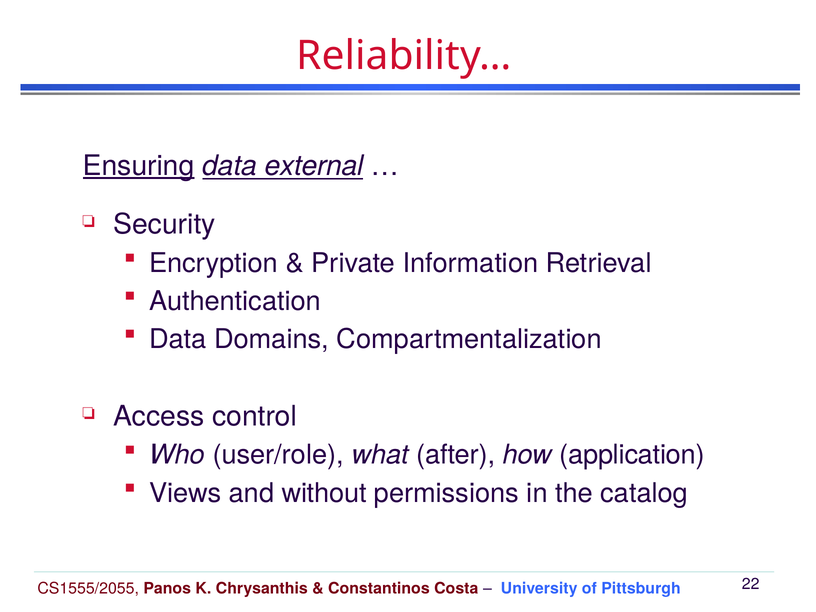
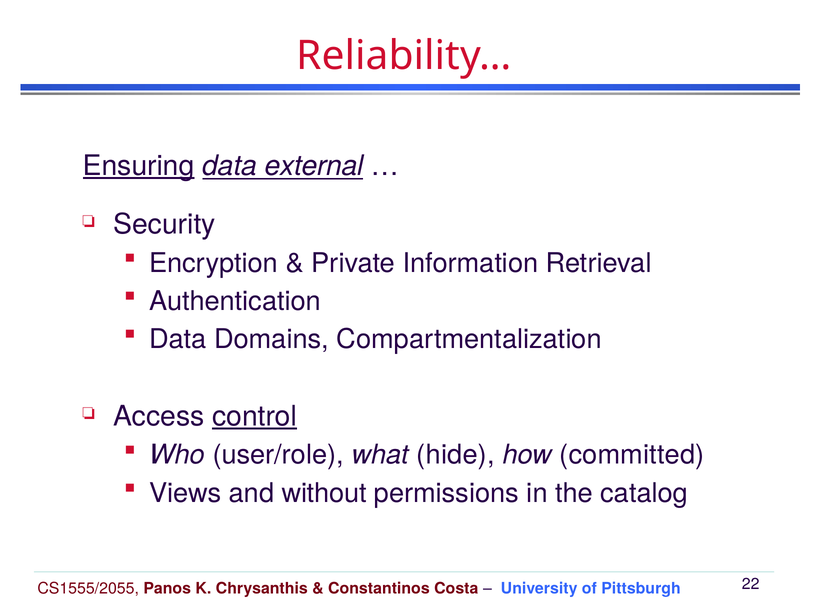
control underline: none -> present
after: after -> hide
application: application -> committed
